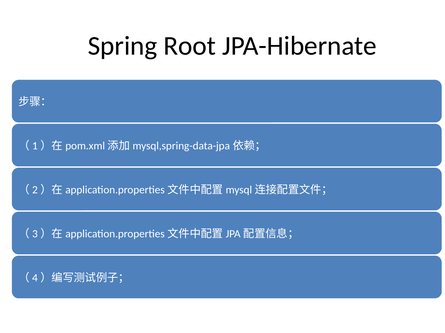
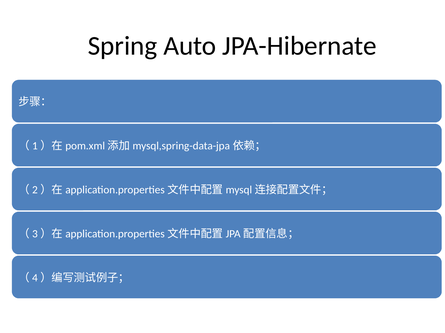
Root: Root -> Auto
